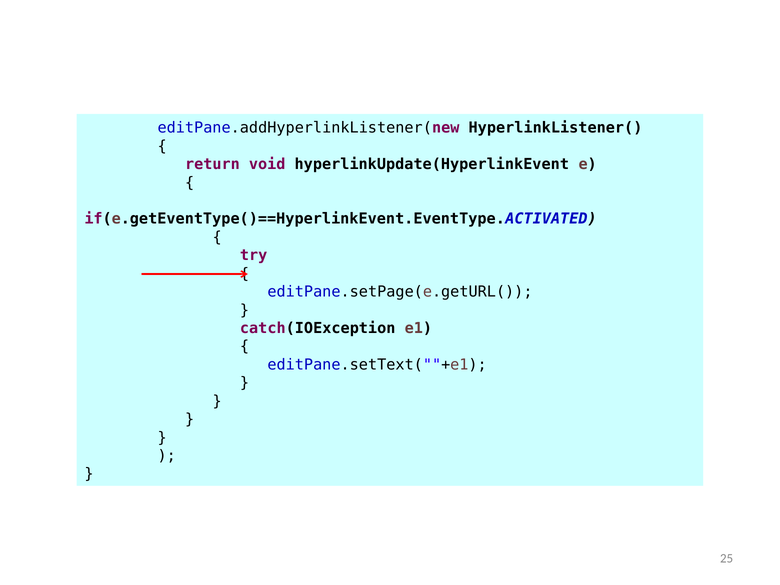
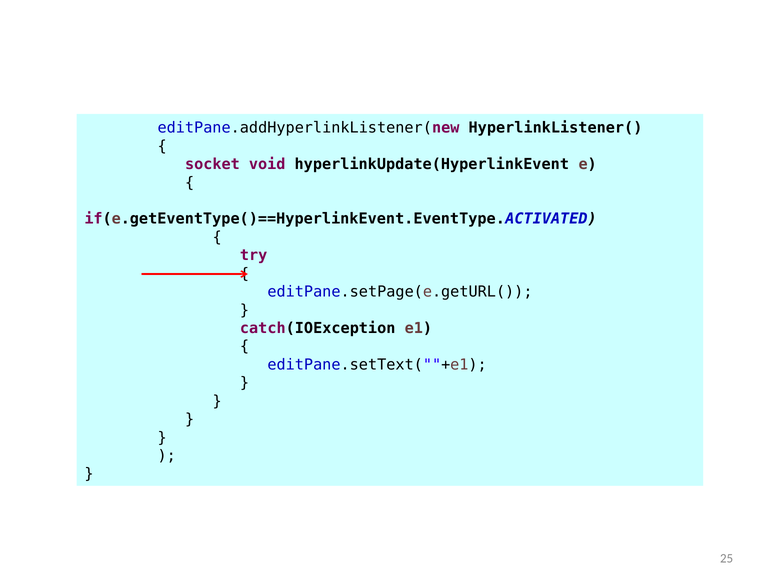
return: return -> socket
